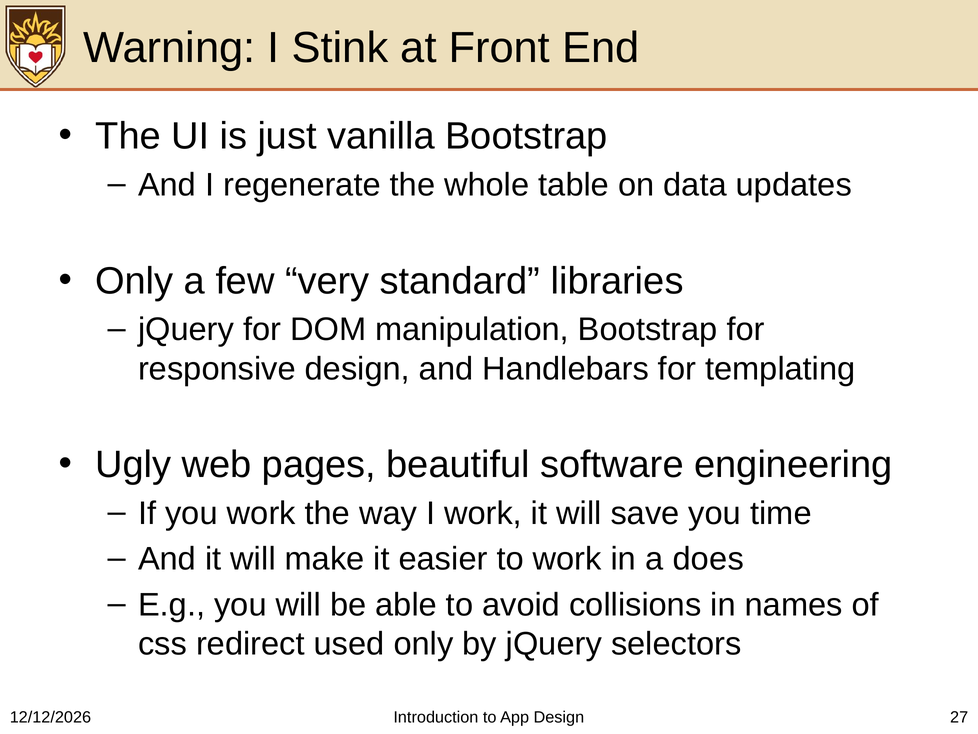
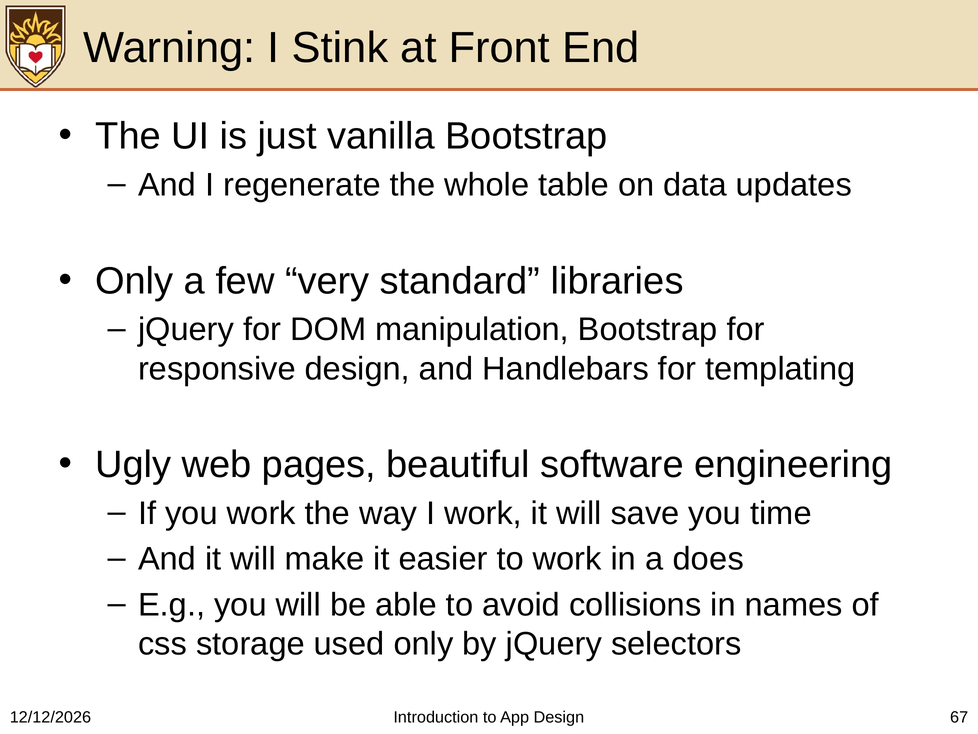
redirect: redirect -> storage
27: 27 -> 67
